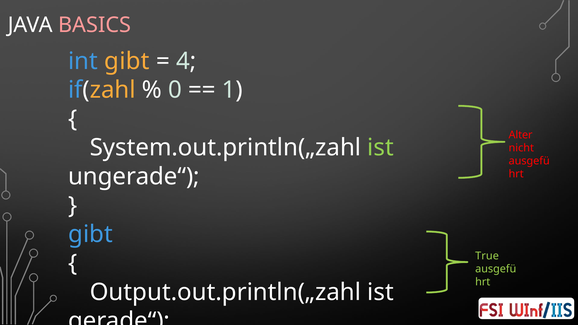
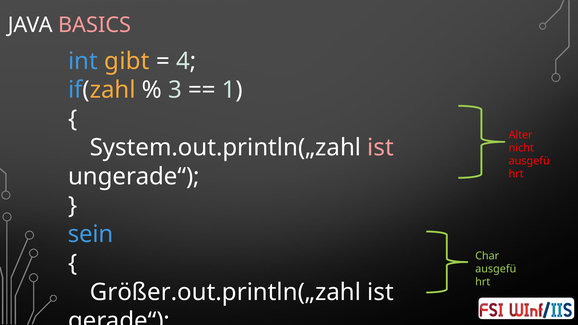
0: 0 -> 3
ist at (381, 148) colour: light green -> pink
gibt at (91, 234): gibt -> sein
True: True -> Char
Output.out.println(„zahl: Output.out.println(„zahl -> Größer.out.println(„zahl
